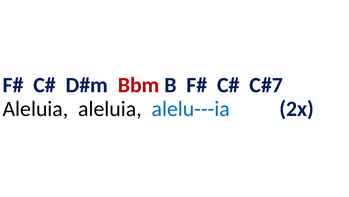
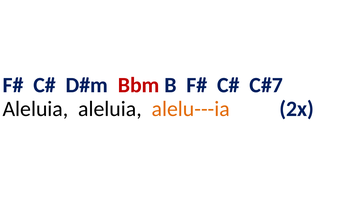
alelu---ia colour: blue -> orange
